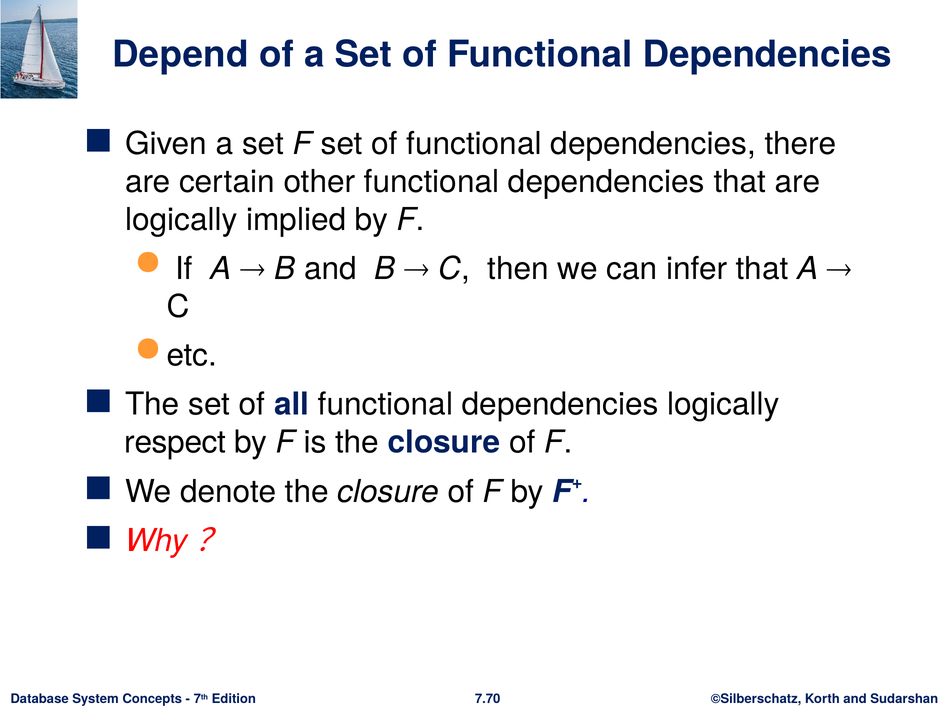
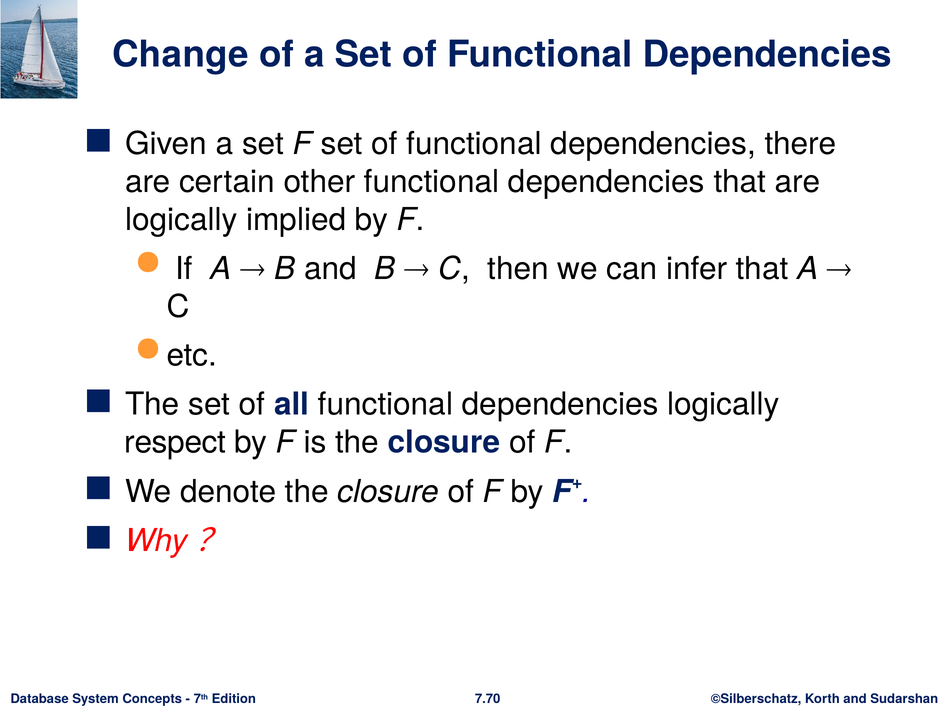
Depend: Depend -> Change
